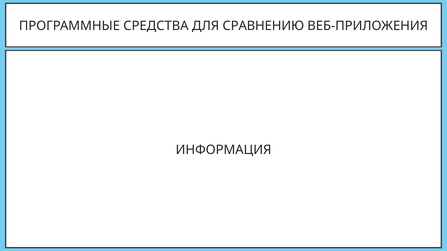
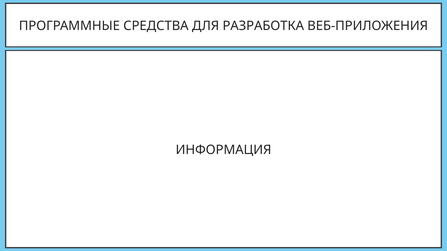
СРАВНЕНИЮ: СРАВНЕНИЮ -> РАЗРАБОТКА
